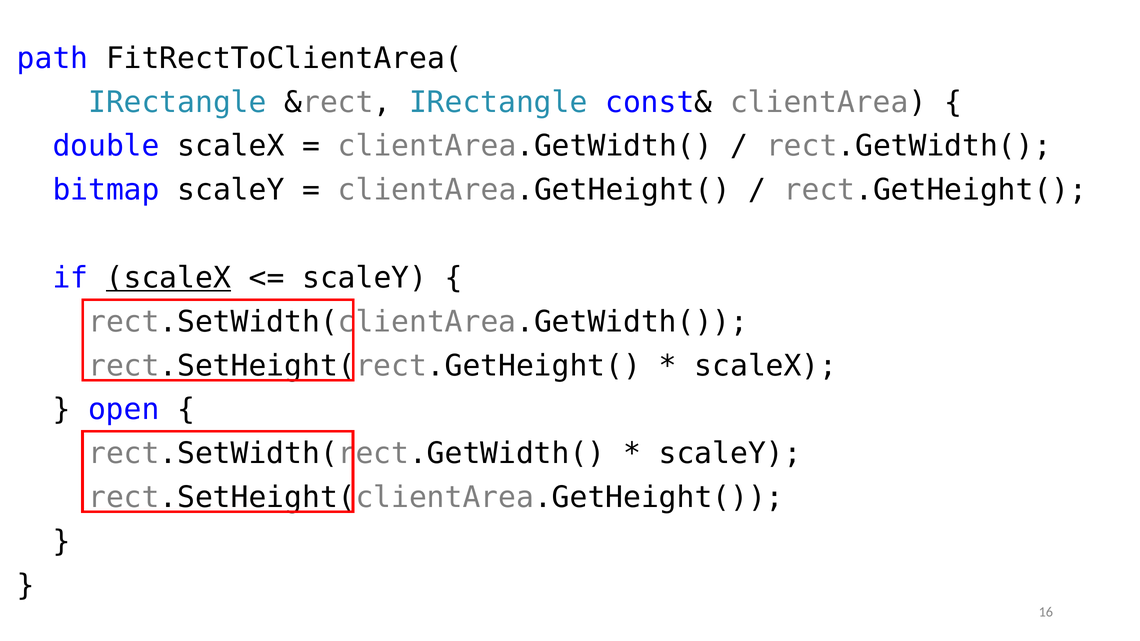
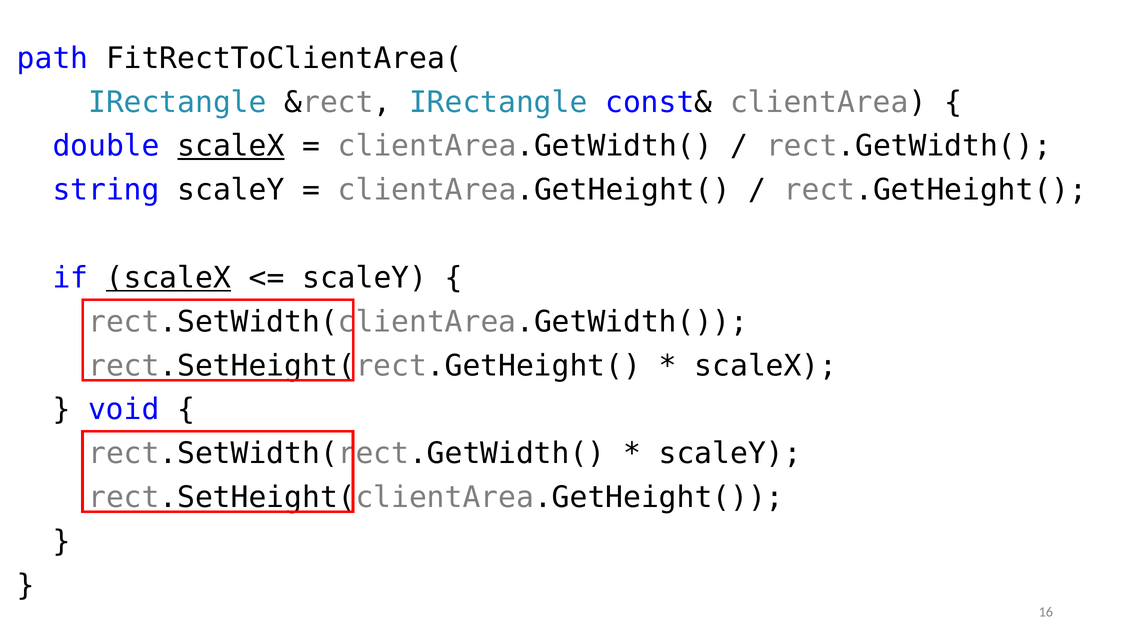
scaleX at (231, 146) underline: none -> present
bitmap: bitmap -> string
open: open -> void
